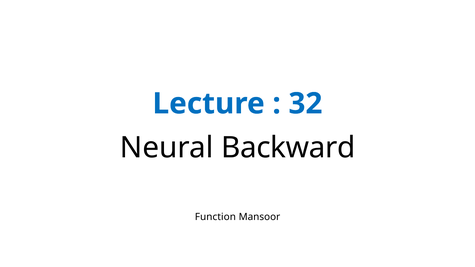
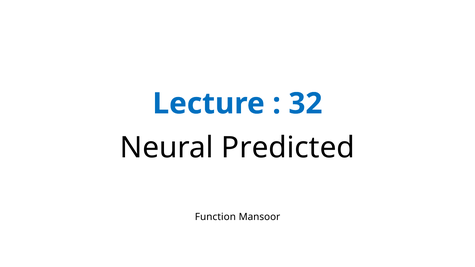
Backward: Backward -> Predicted
